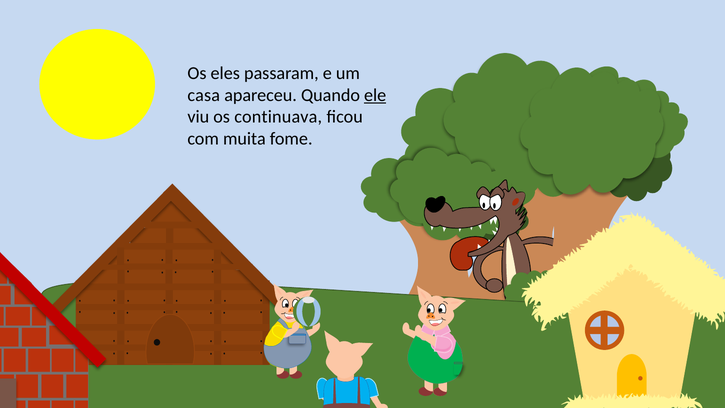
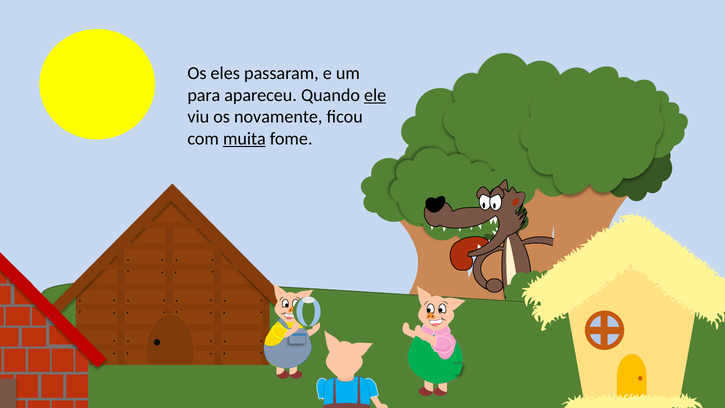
casa: casa -> para
continuava: continuava -> novamente
muita underline: none -> present
